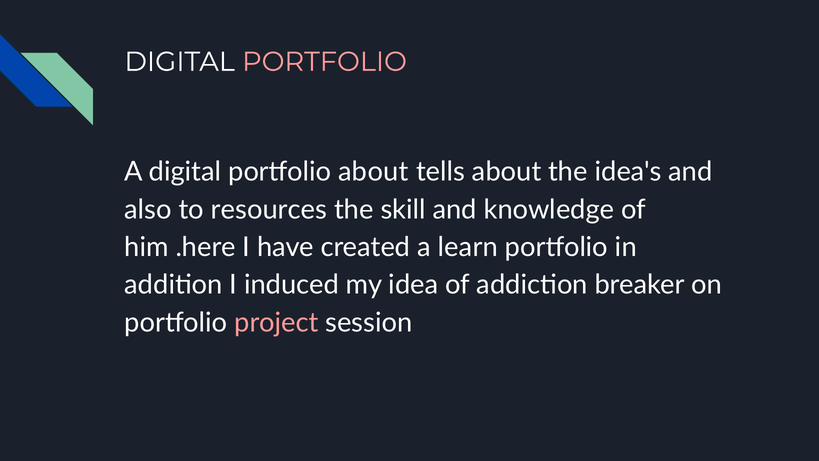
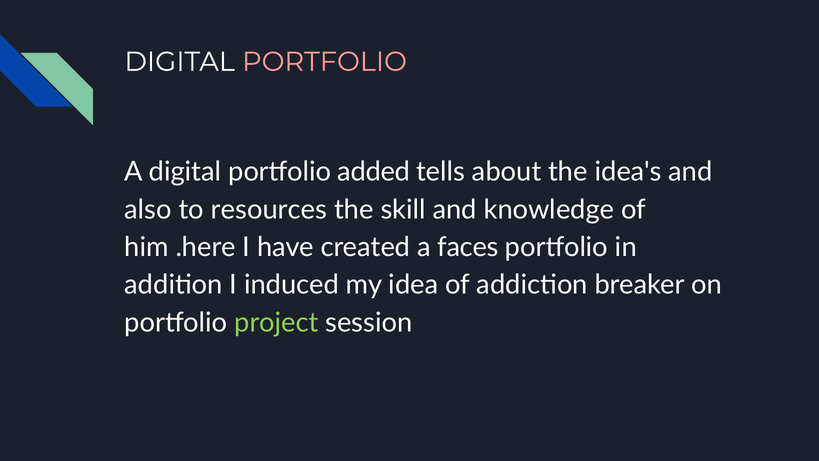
portfolio about: about -> added
learn: learn -> faces
project colour: pink -> light green
